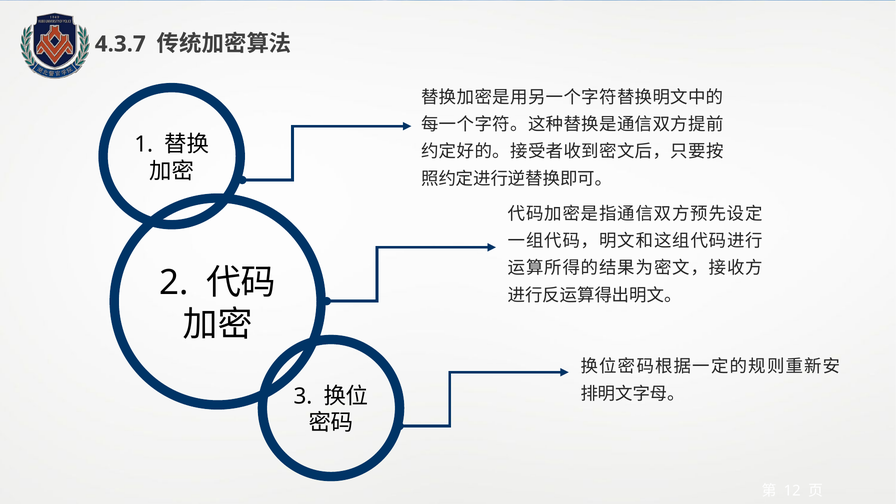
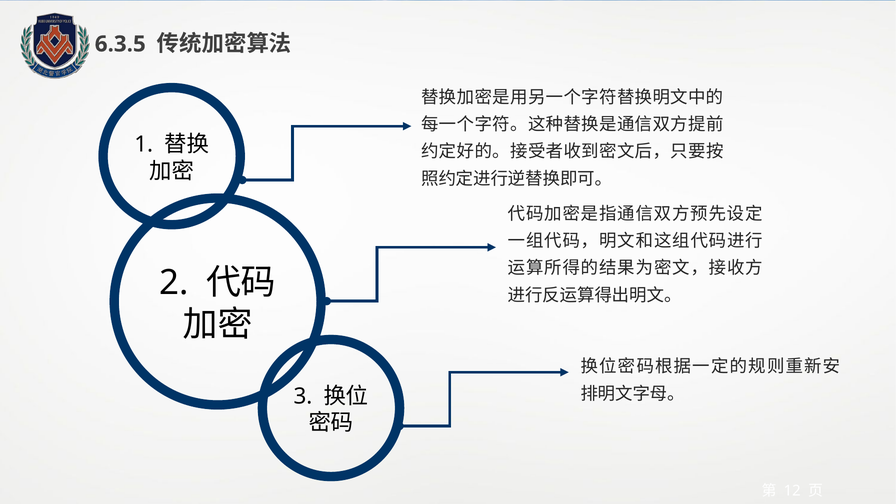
4.3.7: 4.3.7 -> 6.3.5
